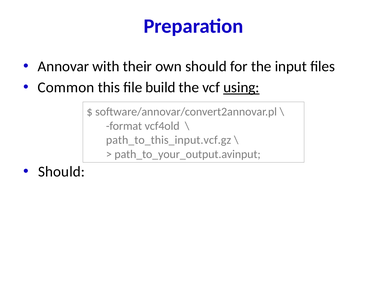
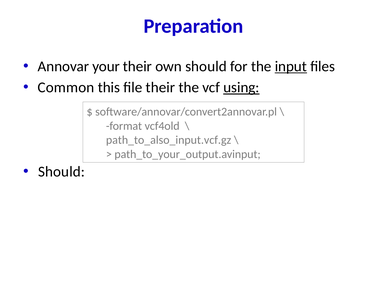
with: with -> your
input underline: none -> present
file build: build -> their
path_to_this_input.vcf.gz: path_to_this_input.vcf.gz -> path_to_also_input.vcf.gz
